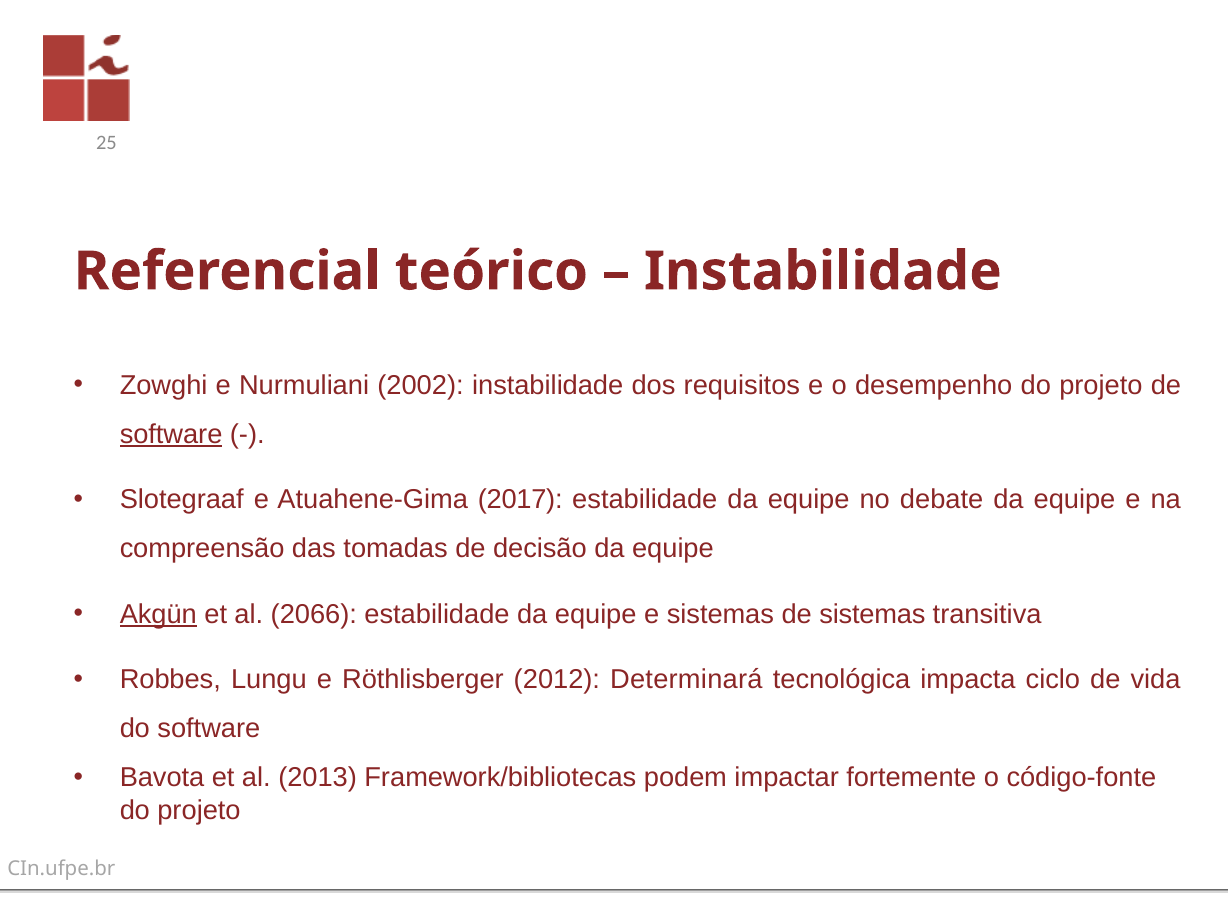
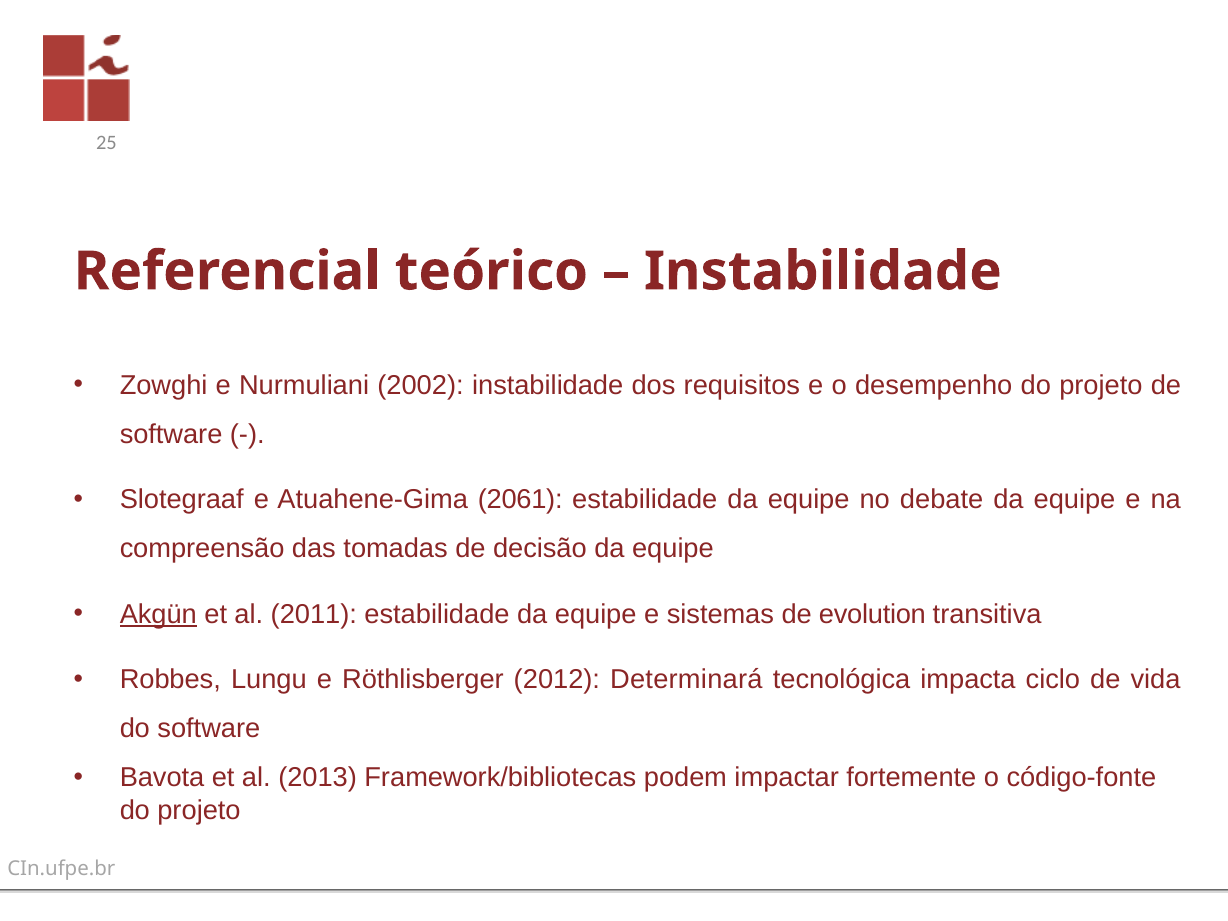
software at (171, 434) underline: present -> none
2017: 2017 -> 2061
2066: 2066 -> 2011
de sistemas: sistemas -> evolution
